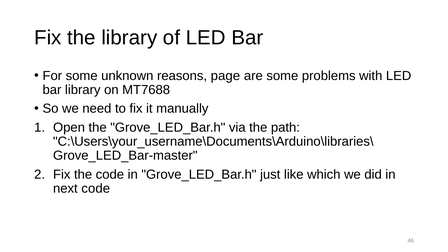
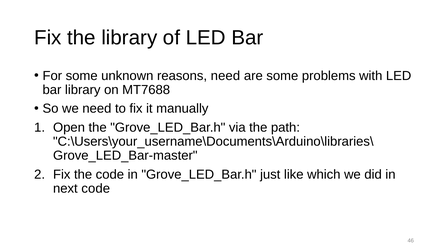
reasons page: page -> need
